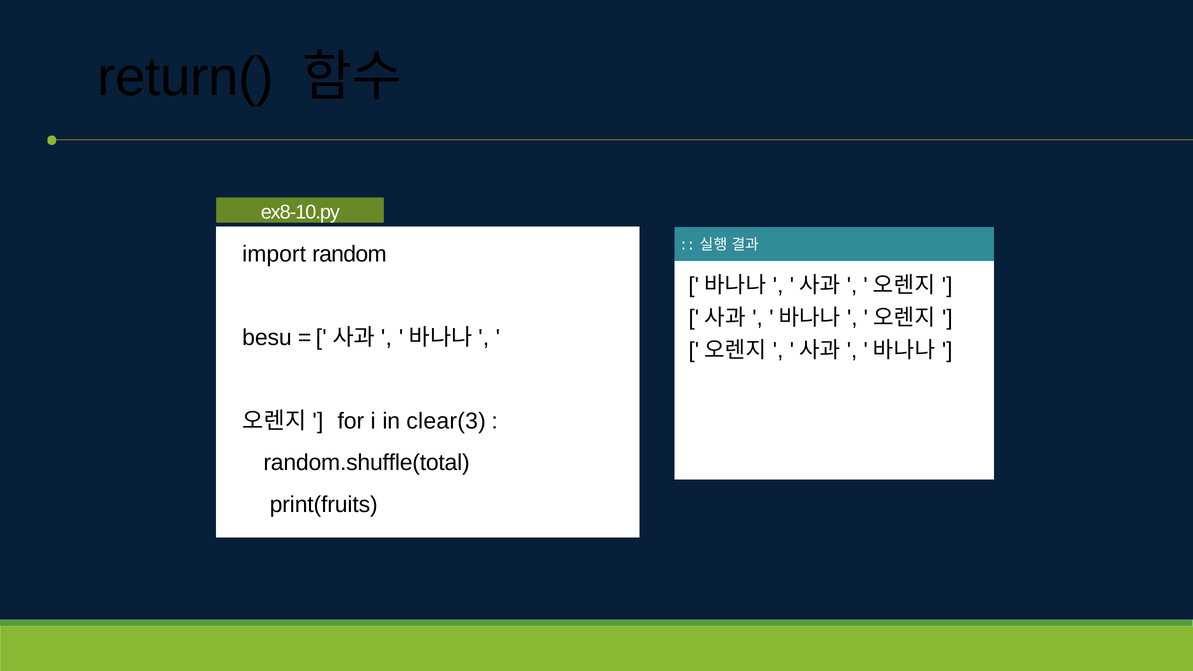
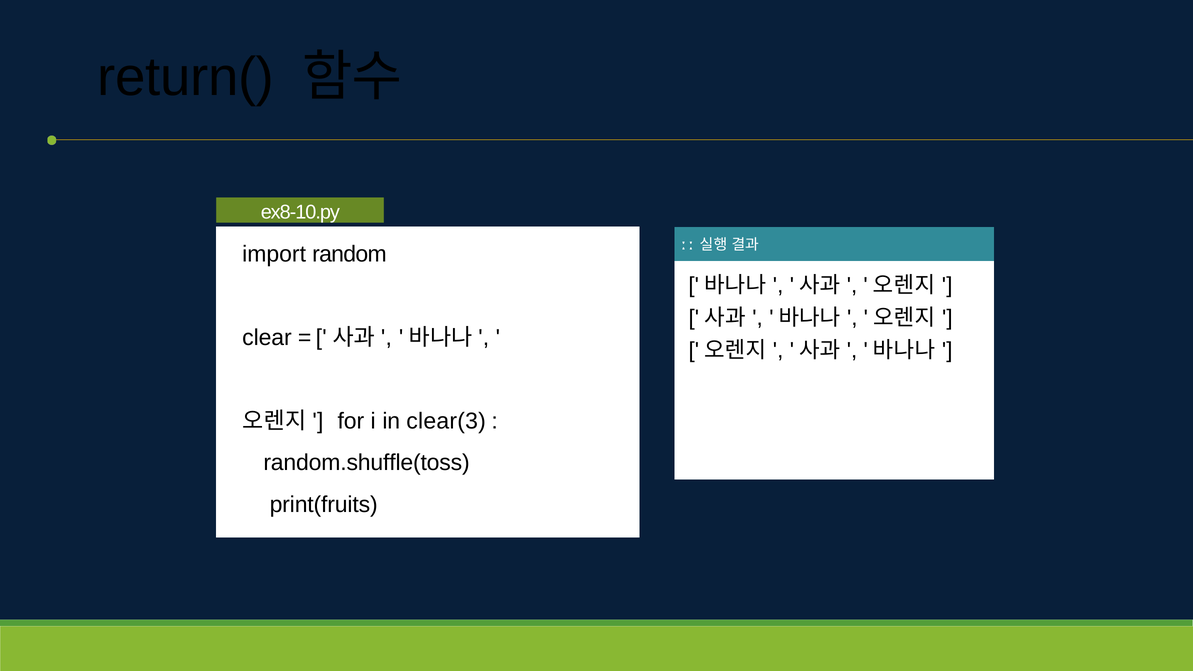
besu: besu -> clear
random.shuffle(total: random.shuffle(total -> random.shuffle(toss
